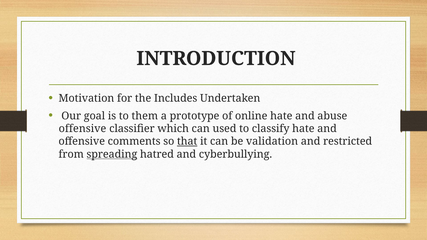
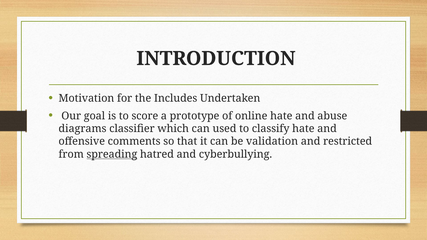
them: them -> score
offensive at (82, 129): offensive -> diagrams
that underline: present -> none
